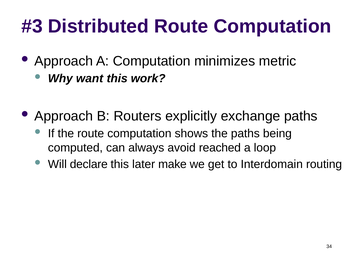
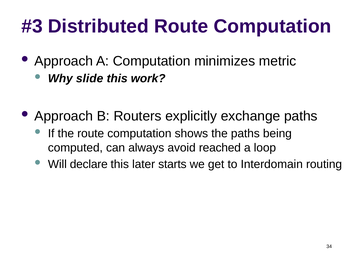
want: want -> slide
make: make -> starts
